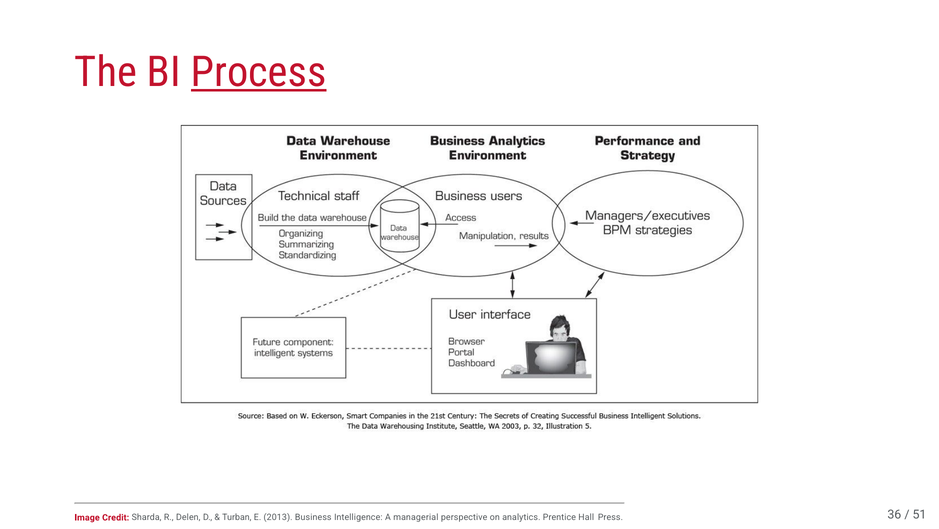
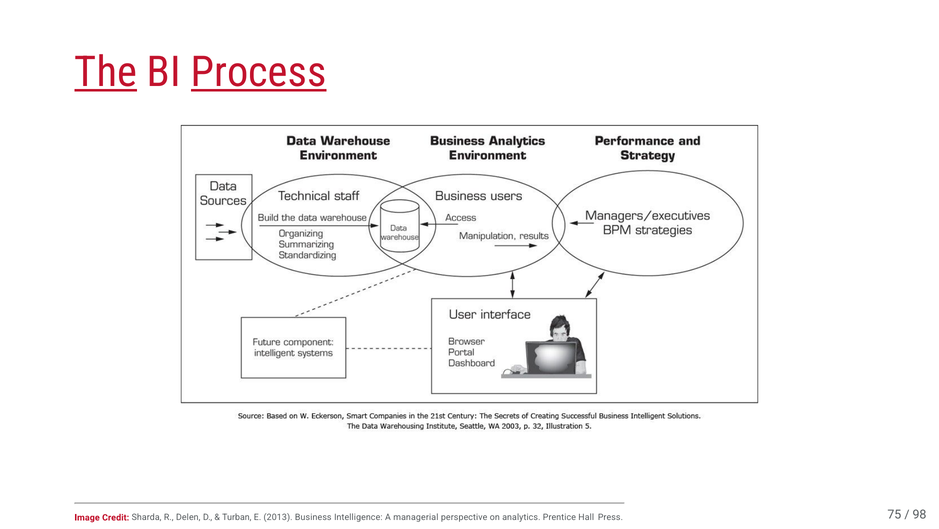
The underline: none -> present
36: 36 -> 75
51: 51 -> 98
